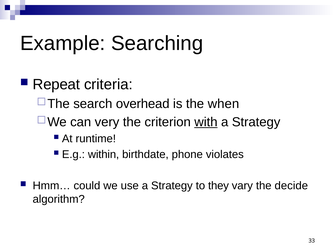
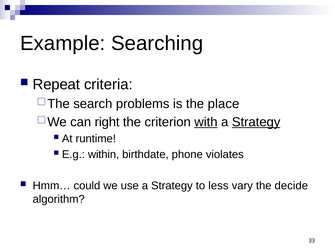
overhead: overhead -> problems
when: when -> place
very: very -> right
Strategy at (256, 122) underline: none -> present
they: they -> less
